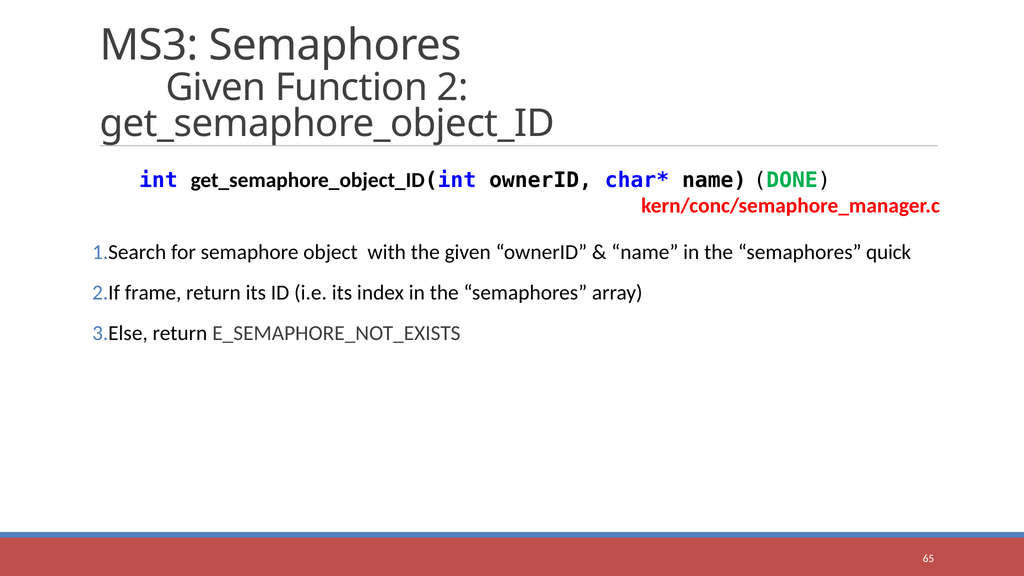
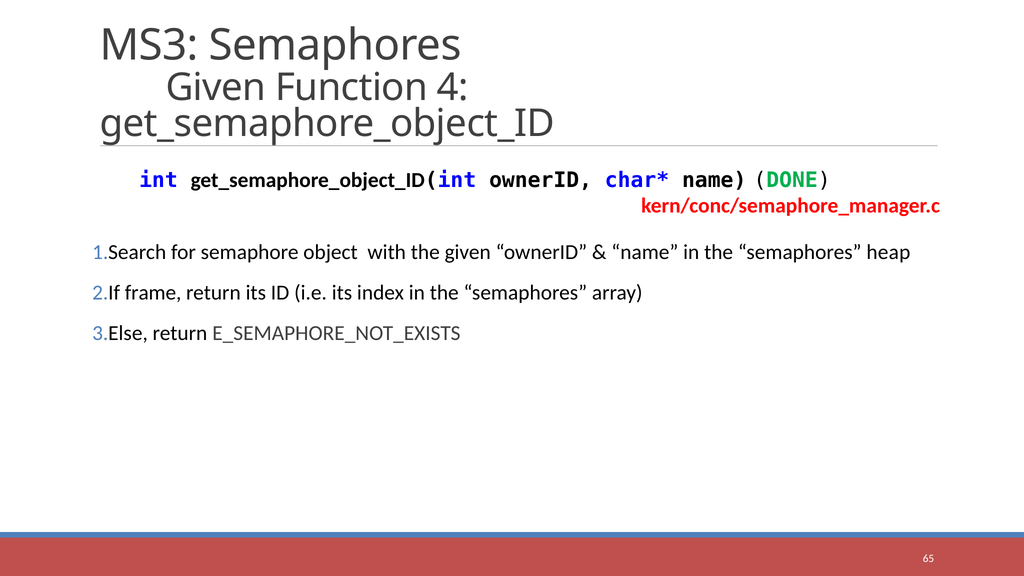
2: 2 -> 4
quick: quick -> heap
